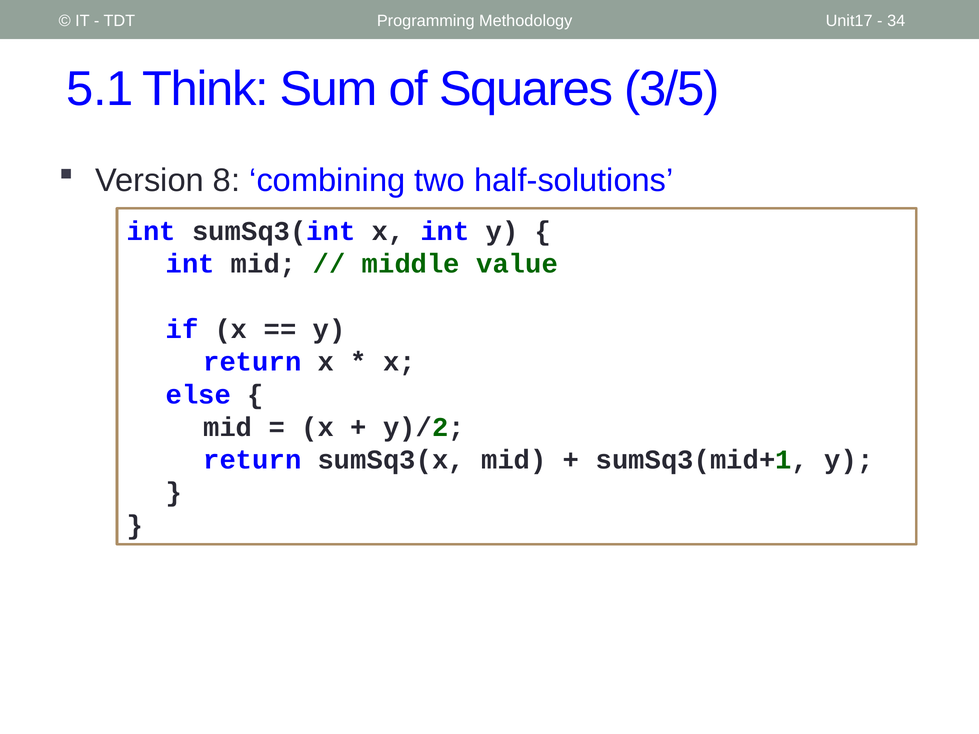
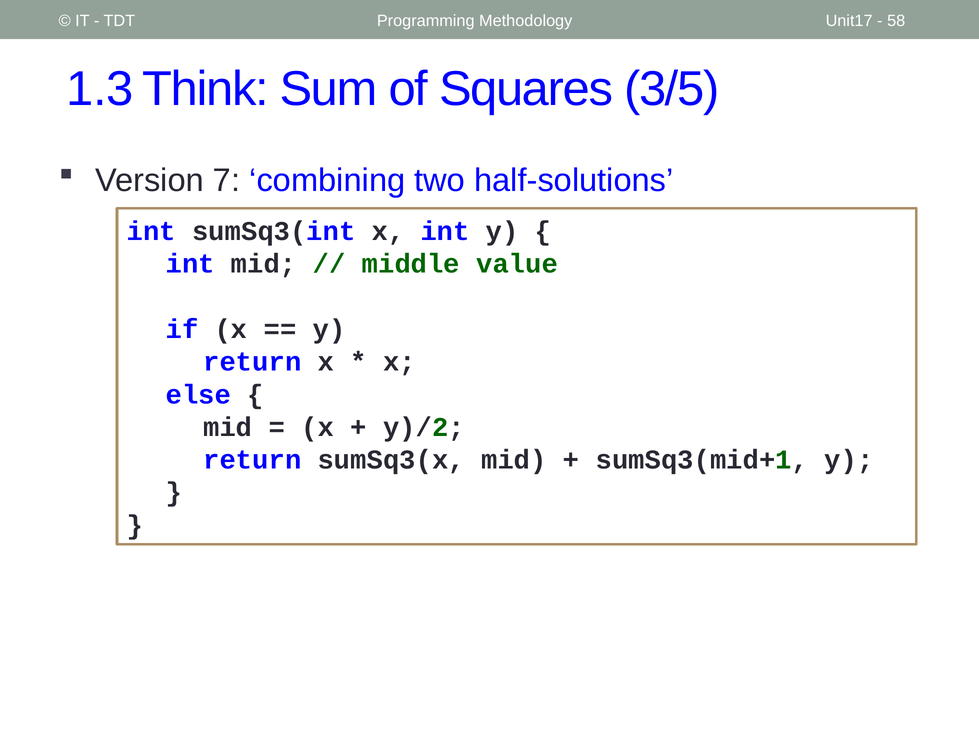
34: 34 -> 58
5.1: 5.1 -> 1.3
8: 8 -> 7
